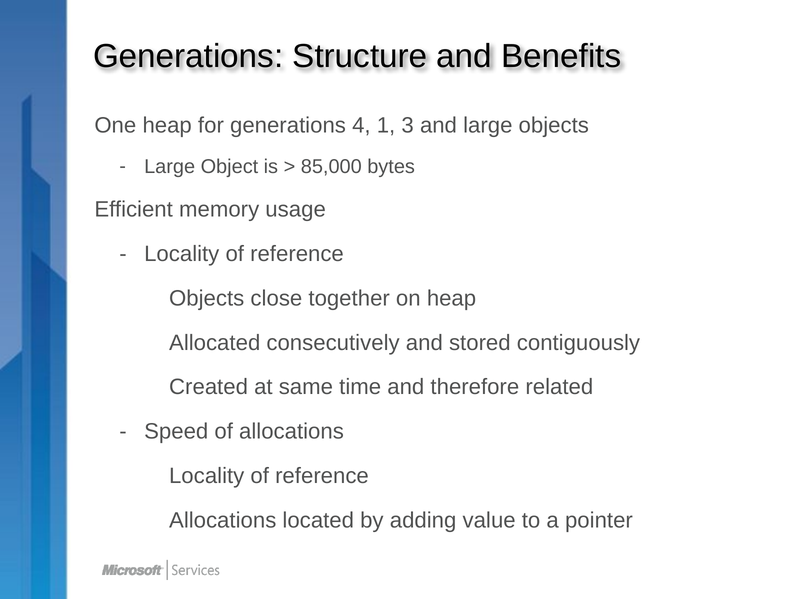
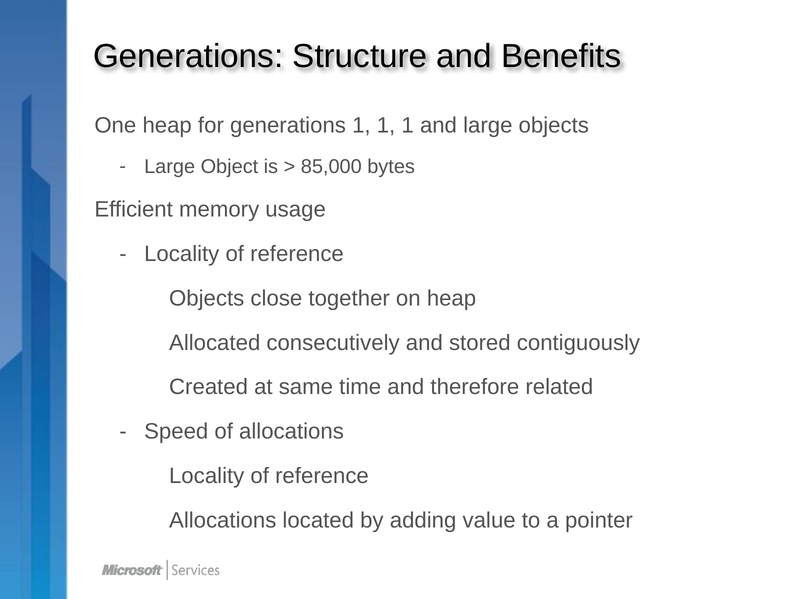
generations 4: 4 -> 1
3 at (408, 125): 3 -> 1
